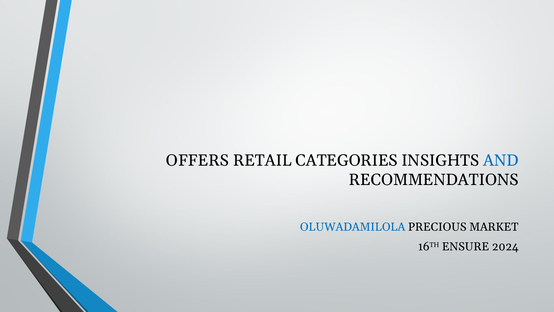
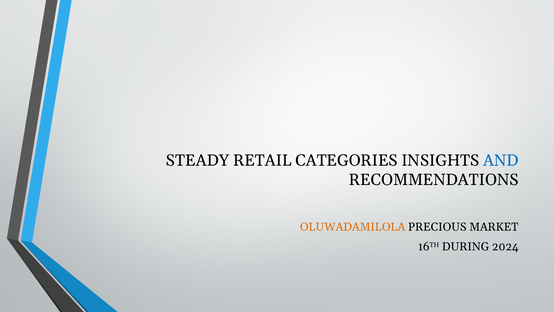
OFFERS: OFFERS -> STEADY
OLUWADAMILOLA colour: blue -> orange
ENSURE: ENSURE -> DURING
